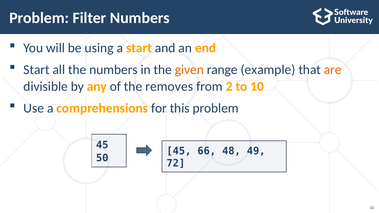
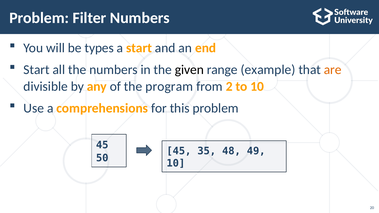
using: using -> types
given colour: orange -> black
removes: removes -> program
66: 66 -> 35
72 at (176, 163): 72 -> 10
